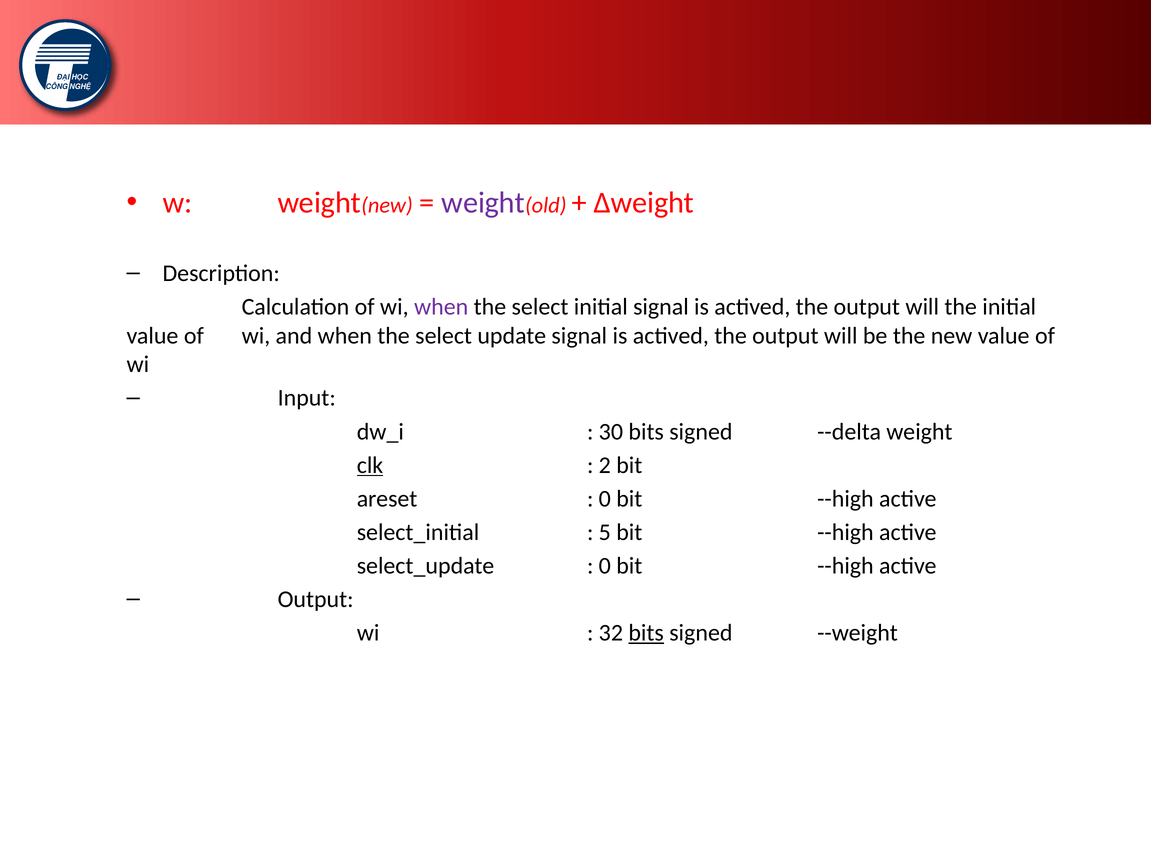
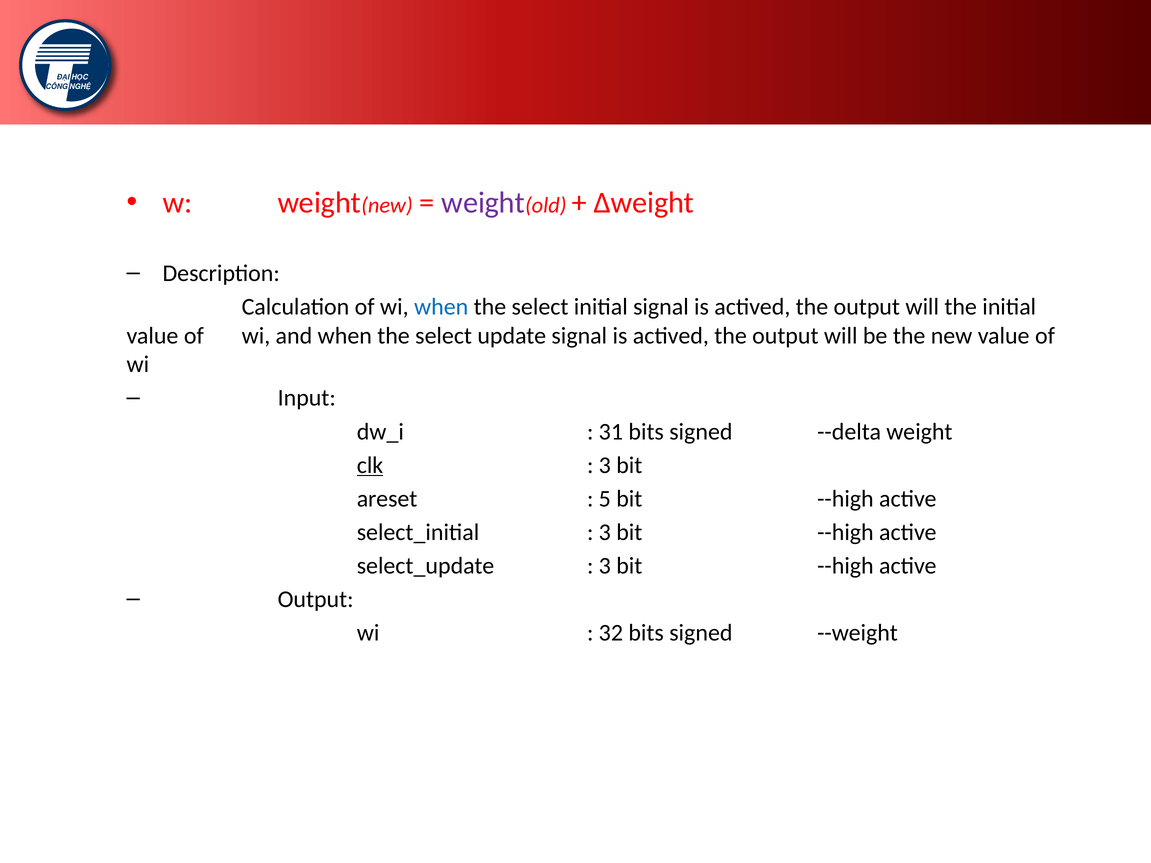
when at (441, 307) colour: purple -> blue
30: 30 -> 31
2 at (605, 465): 2 -> 3
0 at (605, 499): 0 -> 5
5 at (605, 532): 5 -> 3
0 at (605, 566): 0 -> 3
bits at (646, 633) underline: present -> none
